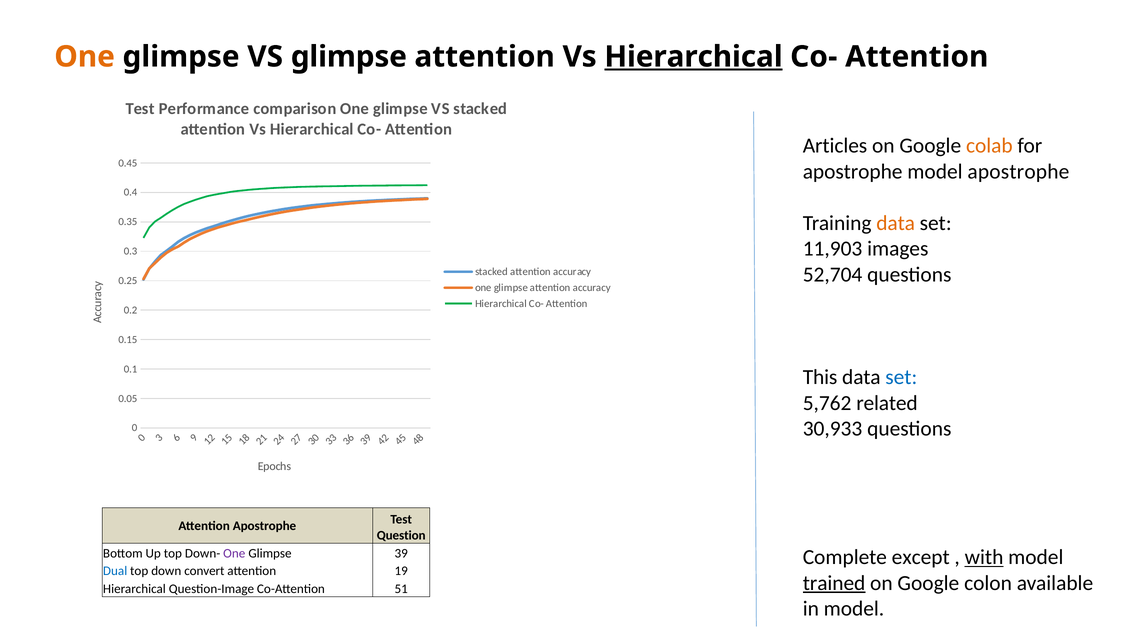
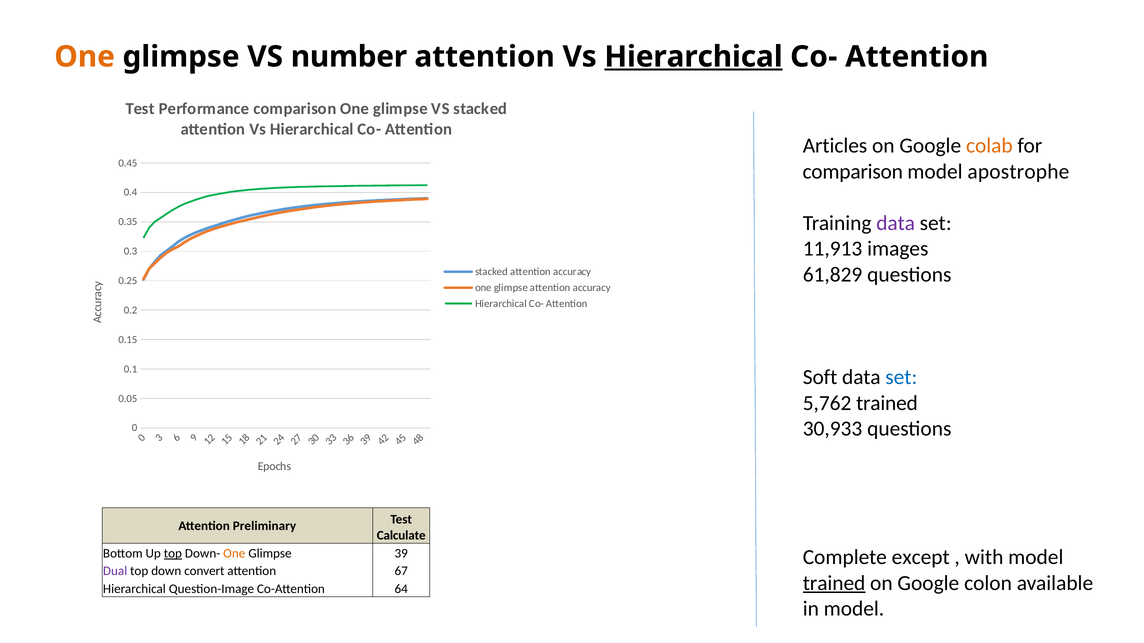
VS glimpse: glimpse -> number
apostrophe at (853, 172): apostrophe -> comparison
data at (896, 223) colour: orange -> purple
11,903: 11,903 -> 11,913
52,704: 52,704 -> 61,829
This: This -> Soft
5,762 related: related -> trained
Attention Apostrophe: Apostrophe -> Preliminary
Question: Question -> Calculate
top at (173, 554) underline: none -> present
One at (234, 554) colour: purple -> orange
with underline: present -> none
Dual colour: blue -> purple
19: 19 -> 67
51: 51 -> 64
